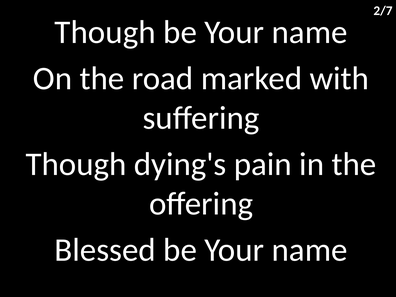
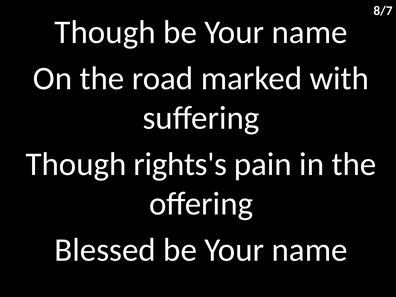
2/7: 2/7 -> 8/7
dying's: dying's -> rights's
